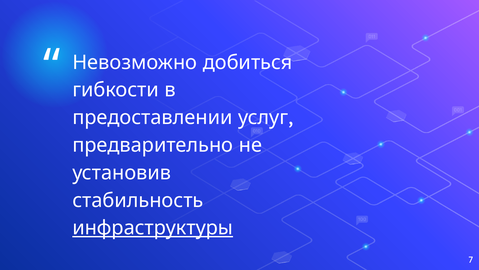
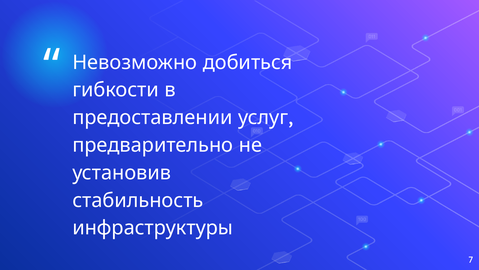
инфраструктуры underline: present -> none
